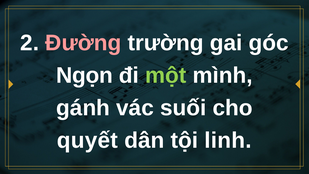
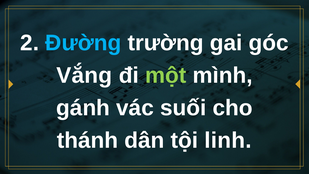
Đường colour: pink -> light blue
Ngọn: Ngọn -> Vắng
quyết: quyết -> thánh
